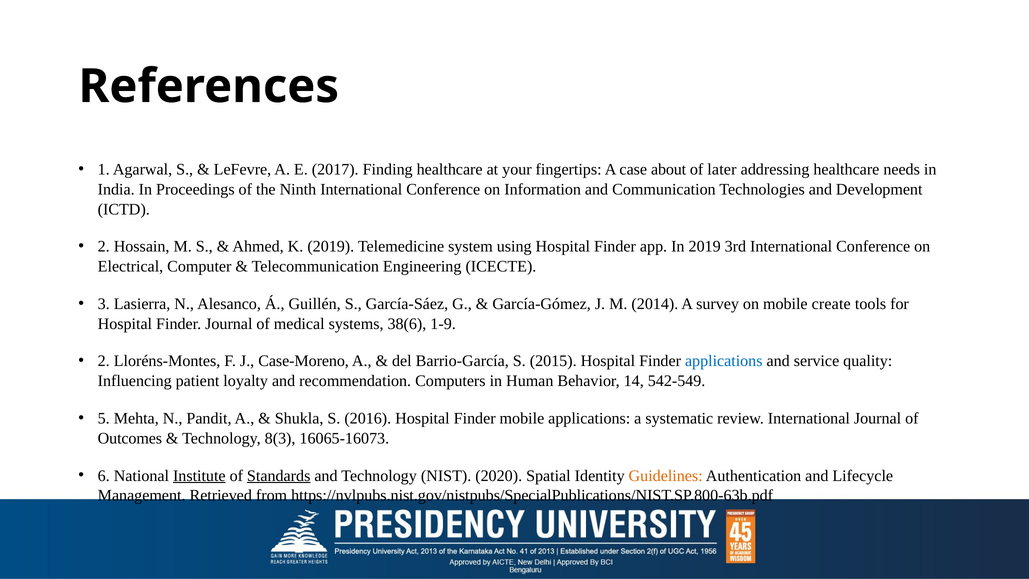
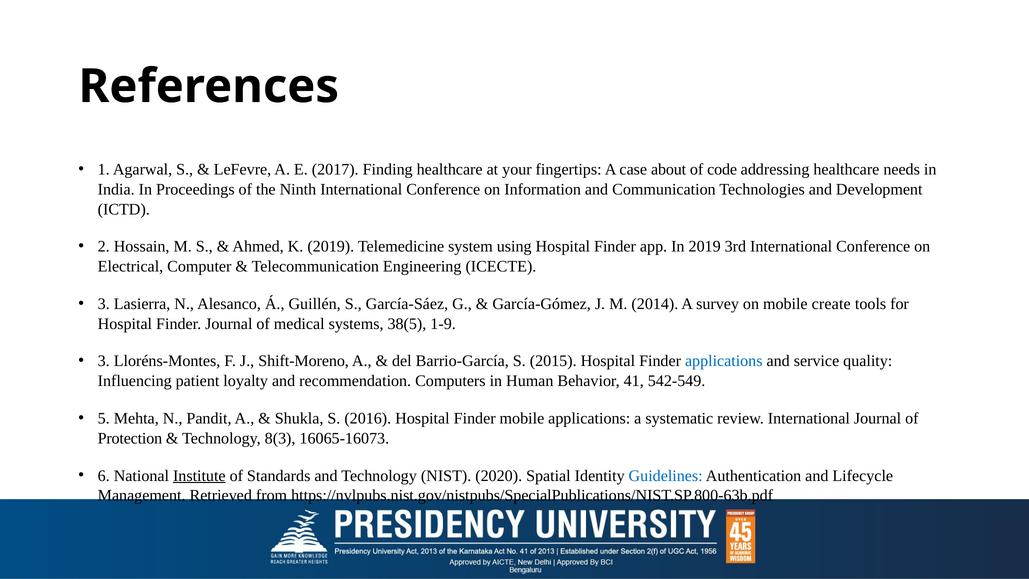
later: later -> code
38(6: 38(6 -> 38(5
2 at (104, 361): 2 -> 3
Case-Moreno: Case-Moreno -> Shift-Moreno
14: 14 -> 41
Outcomes: Outcomes -> Protection
Standards underline: present -> none
Guidelines colour: orange -> blue
